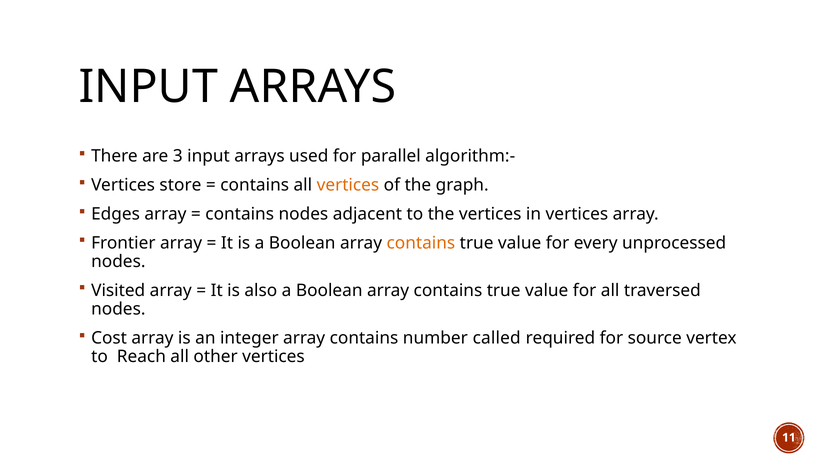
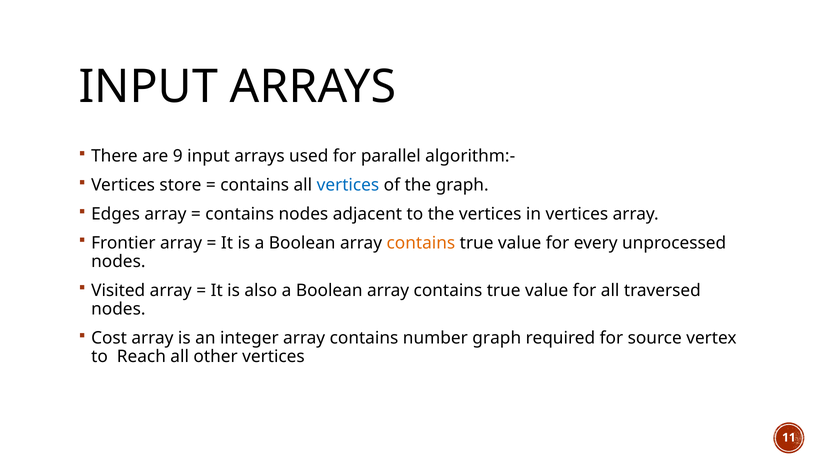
3: 3 -> 9
vertices at (348, 185) colour: orange -> blue
number called: called -> graph
